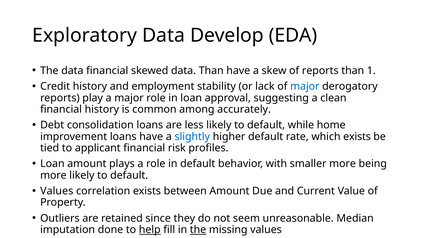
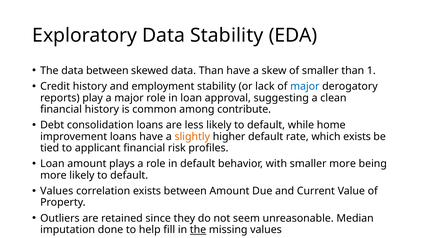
Data Develop: Develop -> Stability
data financial: financial -> between
of reports: reports -> smaller
accurately: accurately -> contribute
slightly colour: blue -> orange
help underline: present -> none
